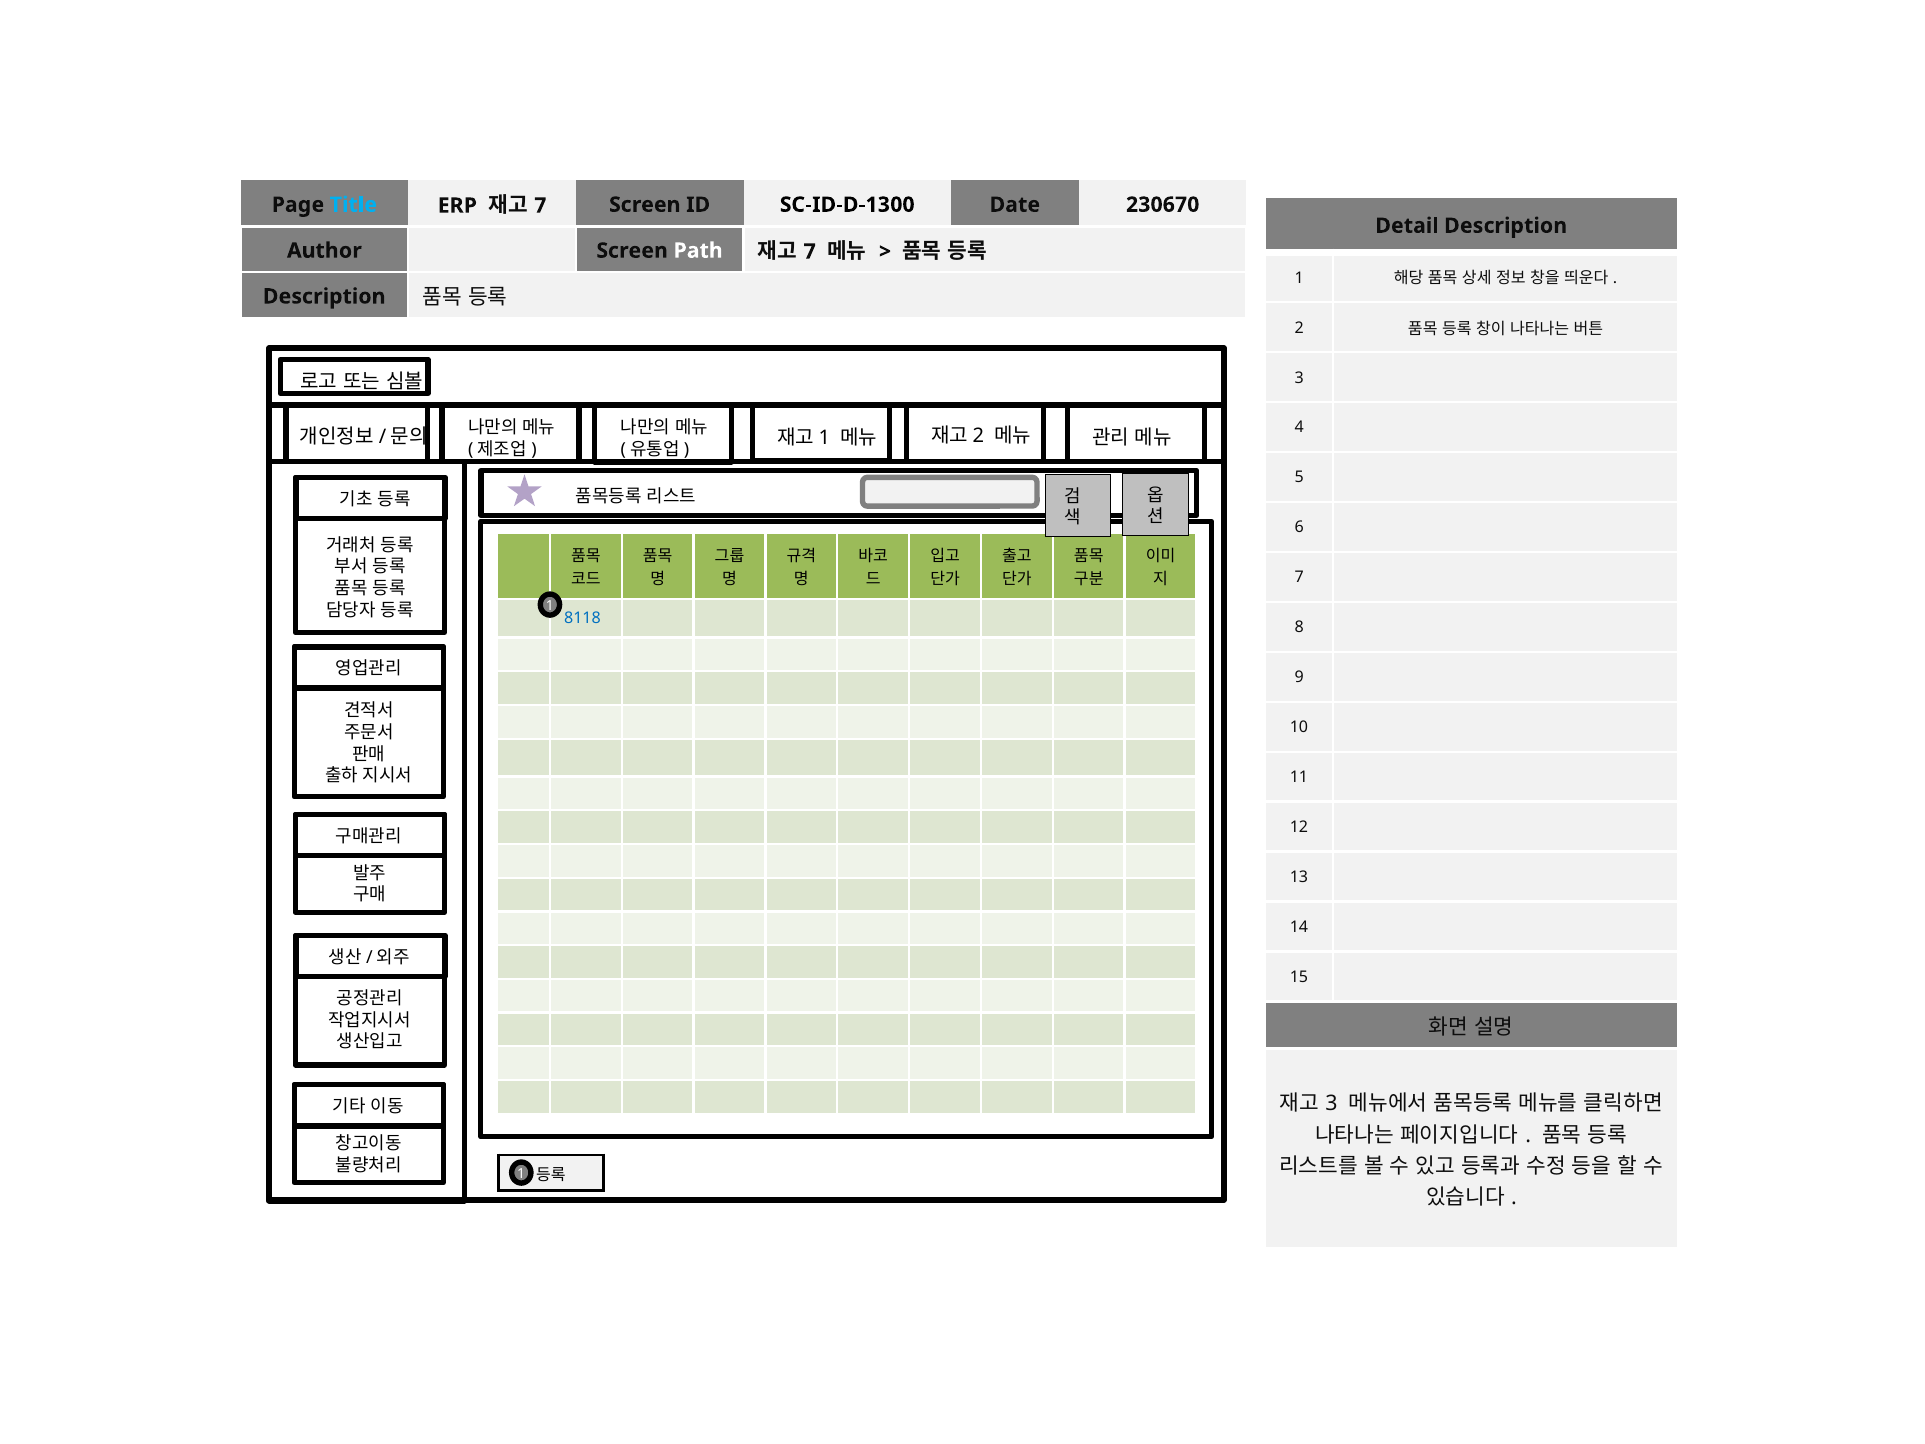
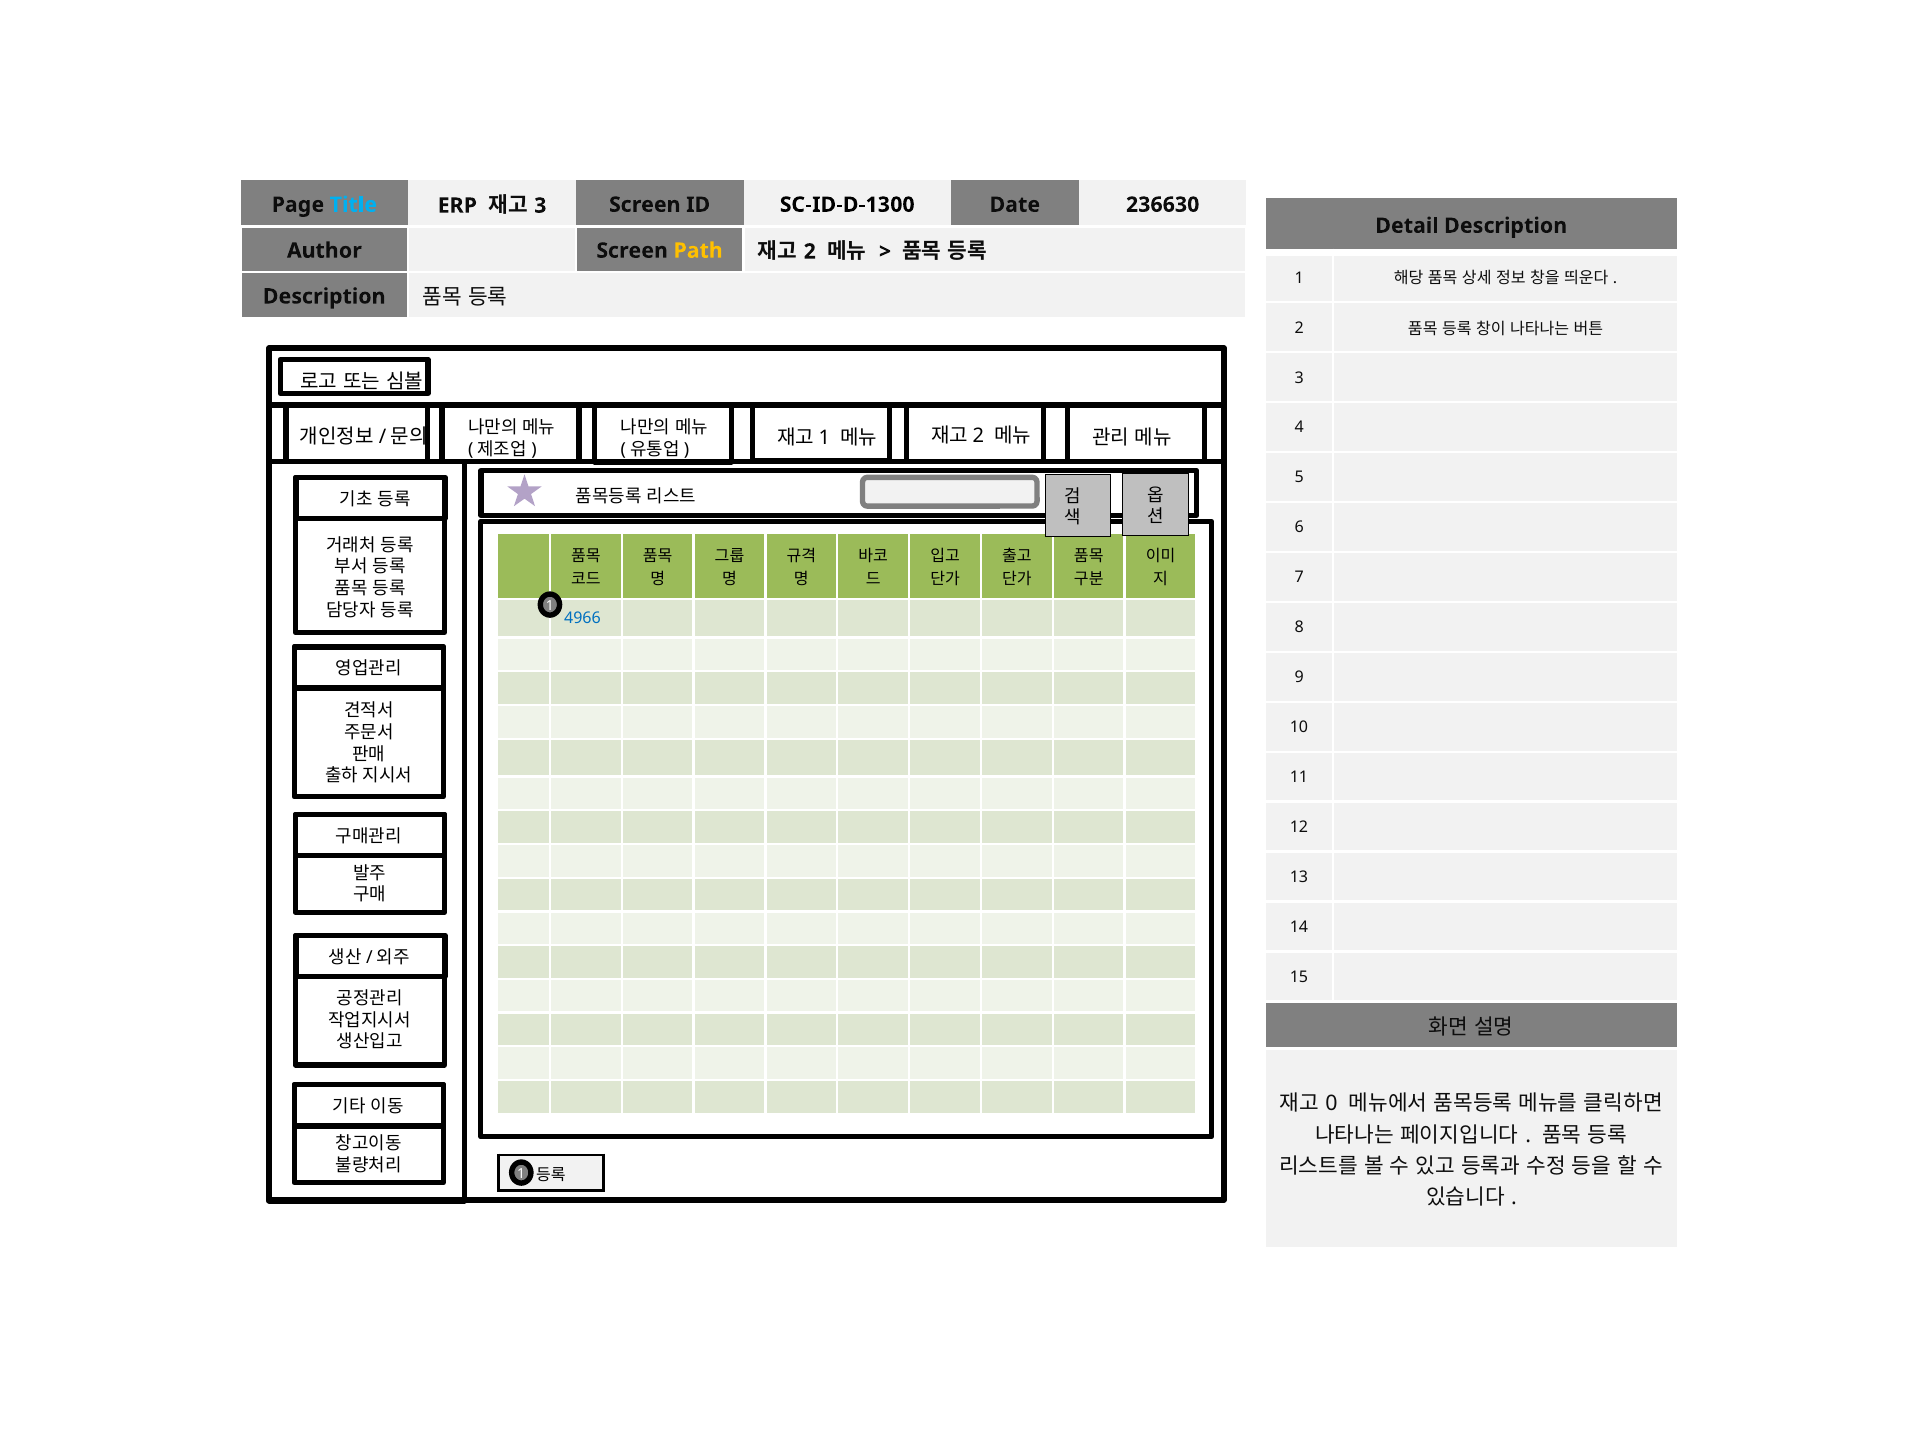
7 at (540, 206): 7 -> 3
230670: 230670 -> 236630
Path colour: white -> yellow
7 at (810, 252): 7 -> 2
8118: 8118 -> 4966
3 at (1331, 1103): 3 -> 0
